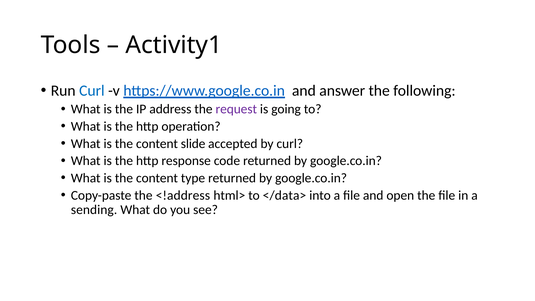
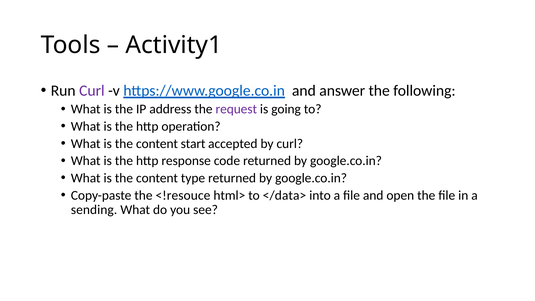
Curl at (92, 91) colour: blue -> purple
slide: slide -> start
<!address: <!address -> <!resouce
